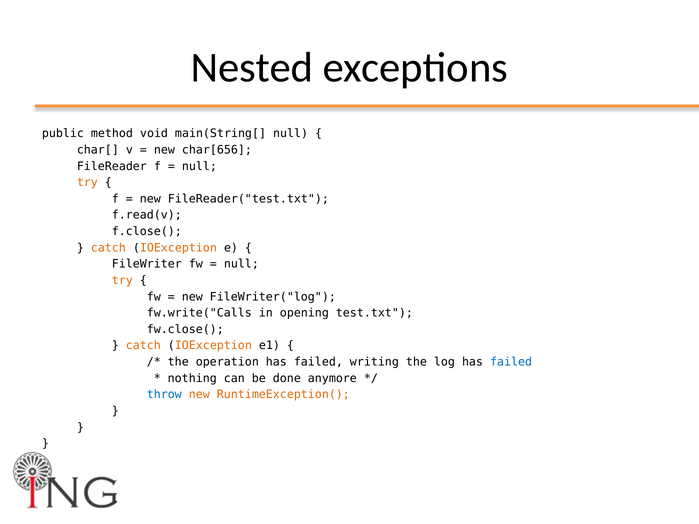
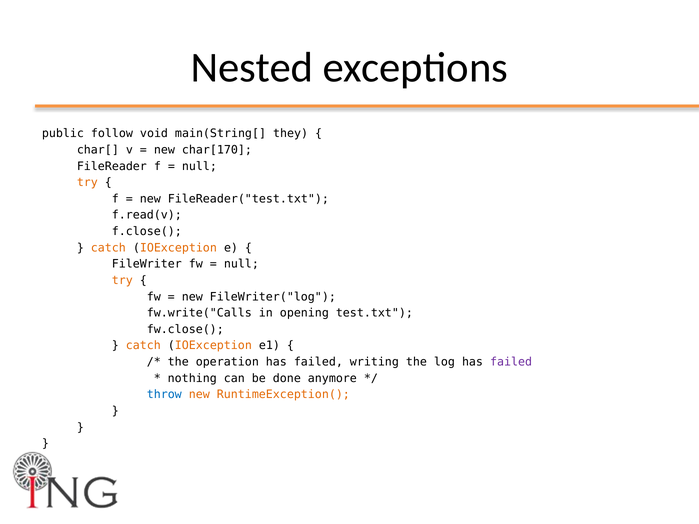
method: method -> follow
main(String[ null: null -> they
char[656: char[656 -> char[170
failed at (511, 362) colour: blue -> purple
